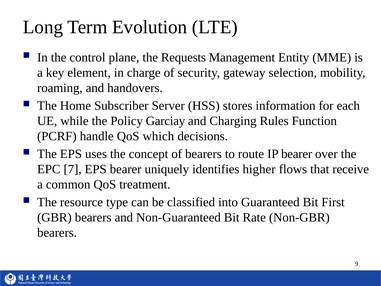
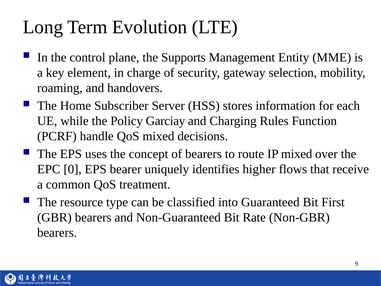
Requests: Requests -> Supports
QoS which: which -> mixed
IP bearer: bearer -> mixed
7: 7 -> 0
